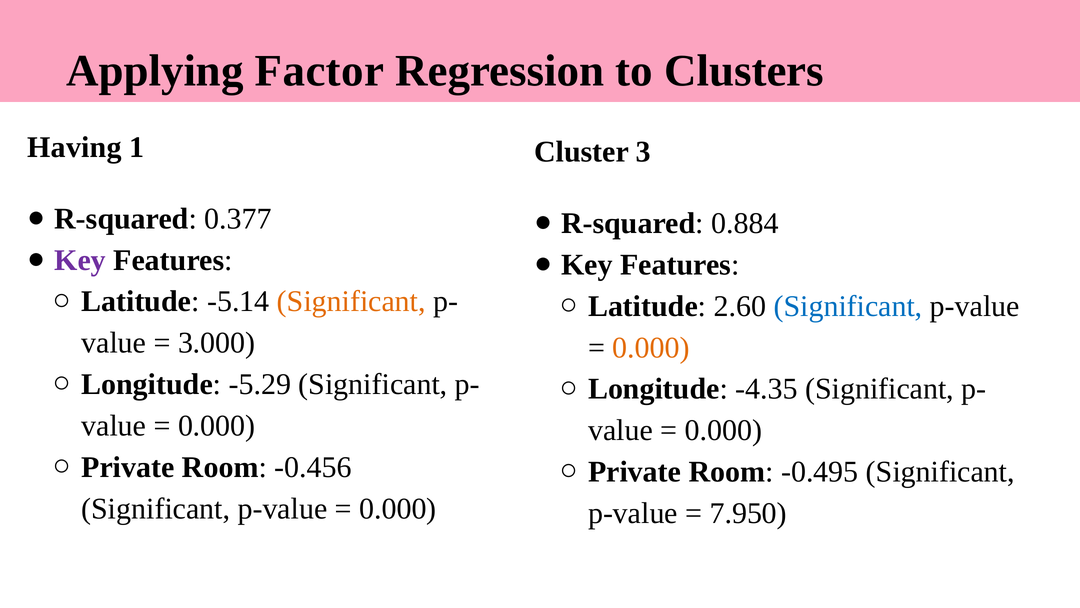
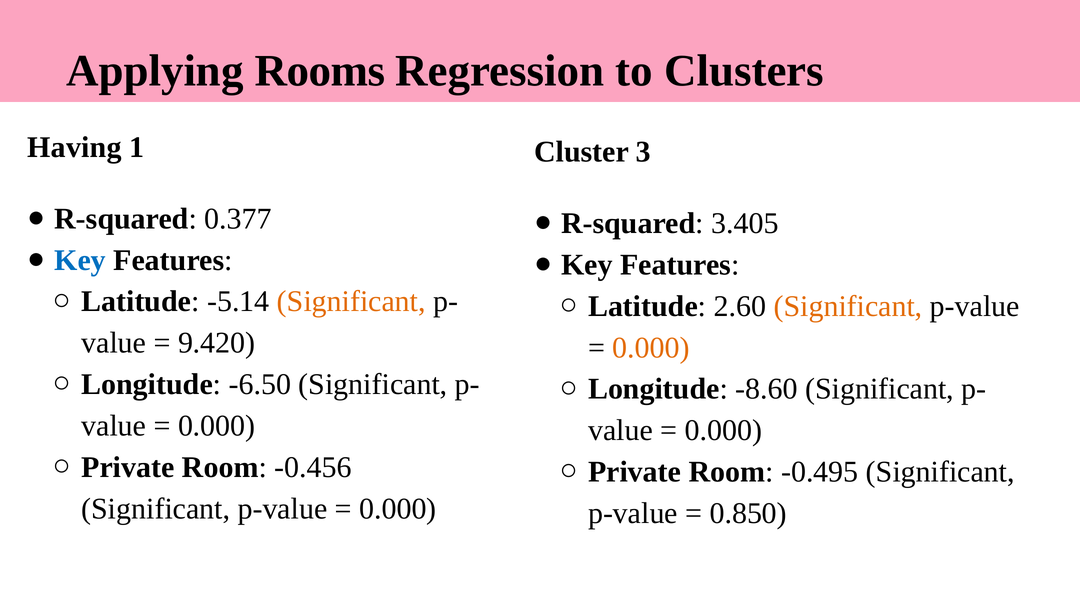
Factor: Factor -> Rooms
0.884: 0.884 -> 3.405
Key at (80, 260) colour: purple -> blue
Significant at (848, 306) colour: blue -> orange
3.000: 3.000 -> 9.420
-5.29: -5.29 -> -6.50
-4.35: -4.35 -> -8.60
7.950: 7.950 -> 0.850
